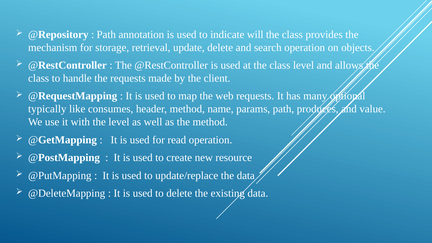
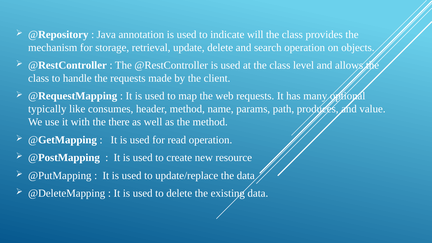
Path at (106, 35): Path -> Java
the level: level -> there
